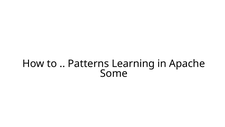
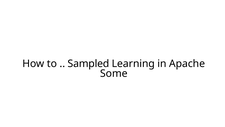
Patterns: Patterns -> Sampled
